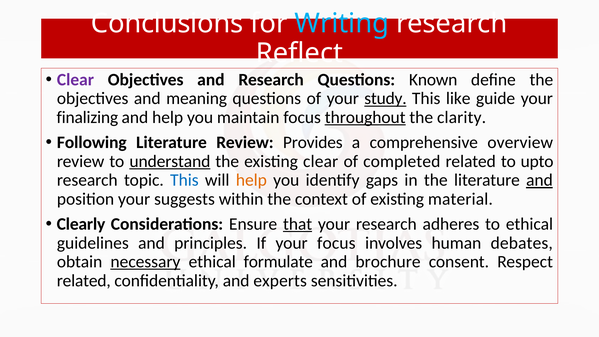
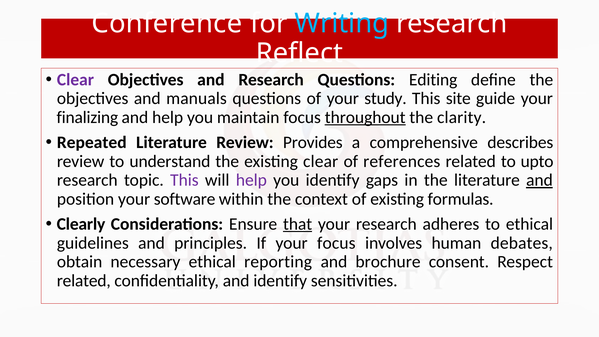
Conclusions: Conclusions -> Conference
Known: Known -> Editing
meaning: meaning -> manuals
study underline: present -> none
like: like -> site
Following: Following -> Repeated
overview: overview -> describes
understand underline: present -> none
completed: completed -> references
This at (184, 180) colour: blue -> purple
help at (251, 180) colour: orange -> purple
suggests: suggests -> software
material: material -> formulas
necessary underline: present -> none
formulate: formulate -> reporting
and experts: experts -> identify
